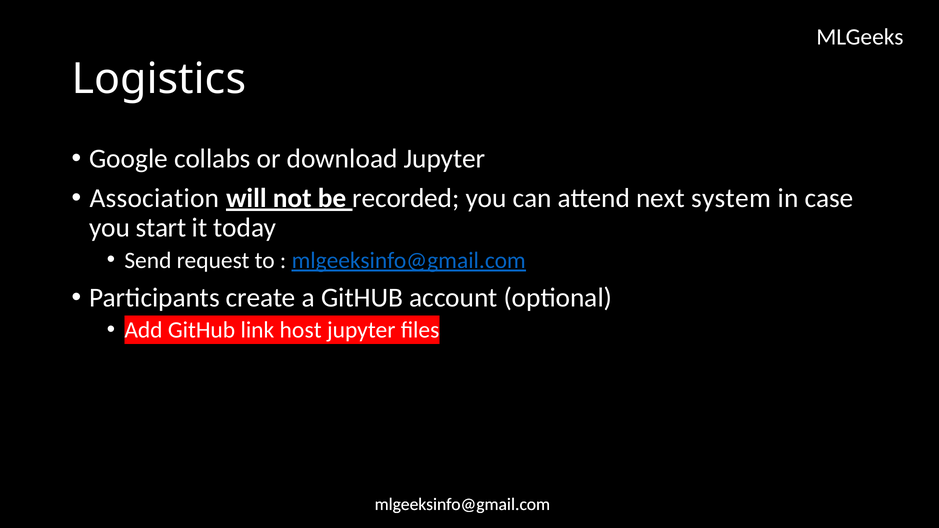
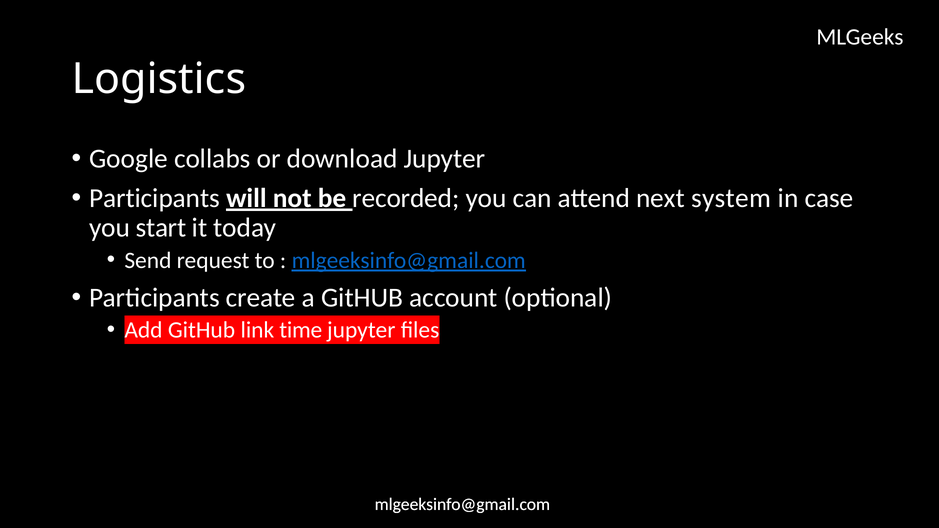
Association at (154, 198): Association -> Participants
host: host -> time
